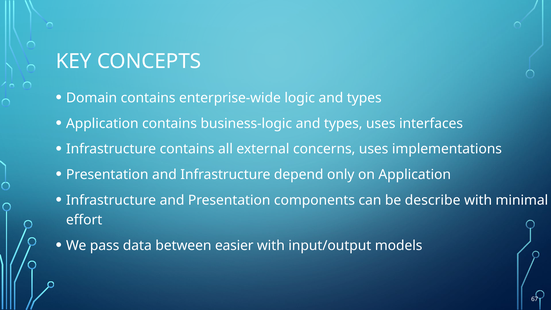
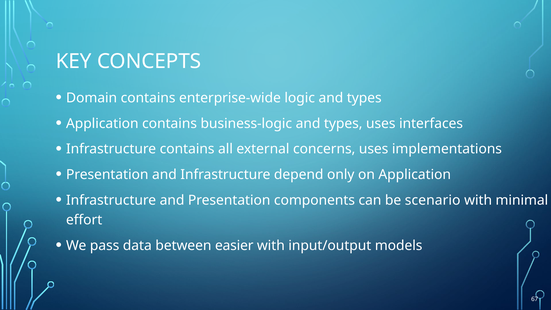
describe: describe -> scenario
